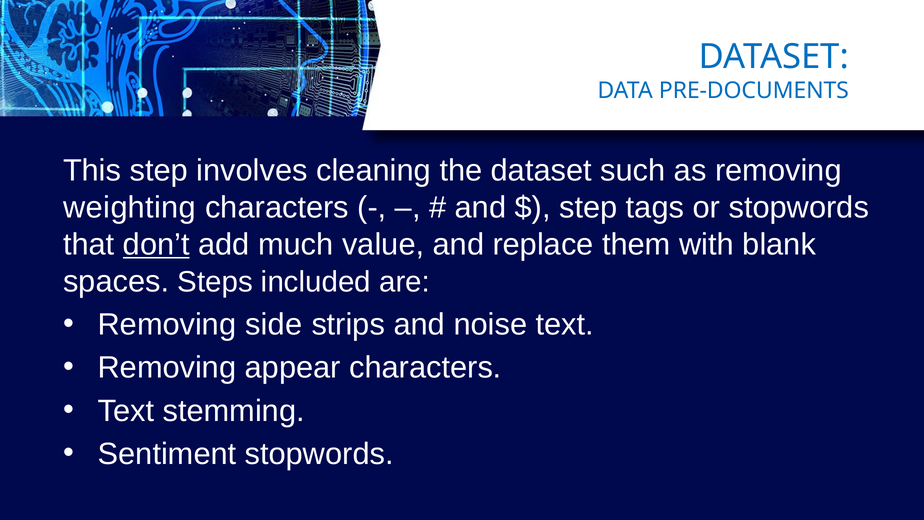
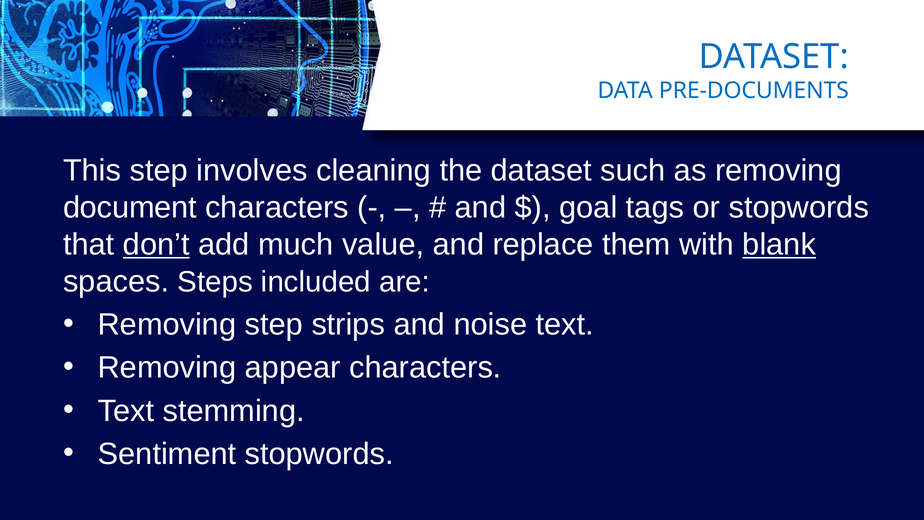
weighting: weighting -> document
step at (588, 207): step -> goal
blank underline: none -> present
Removing side: side -> step
